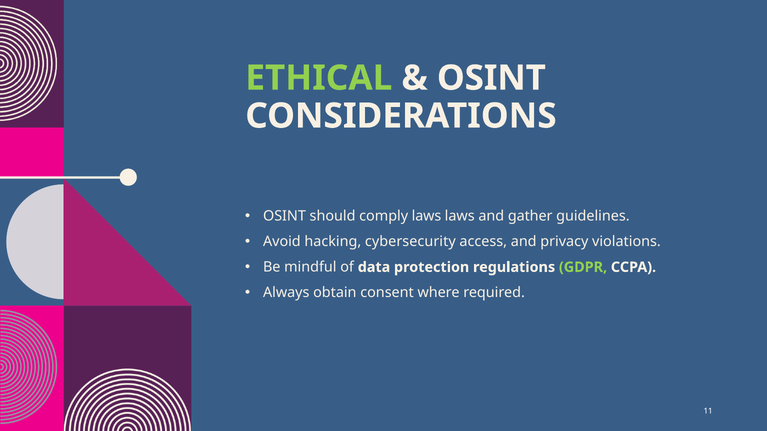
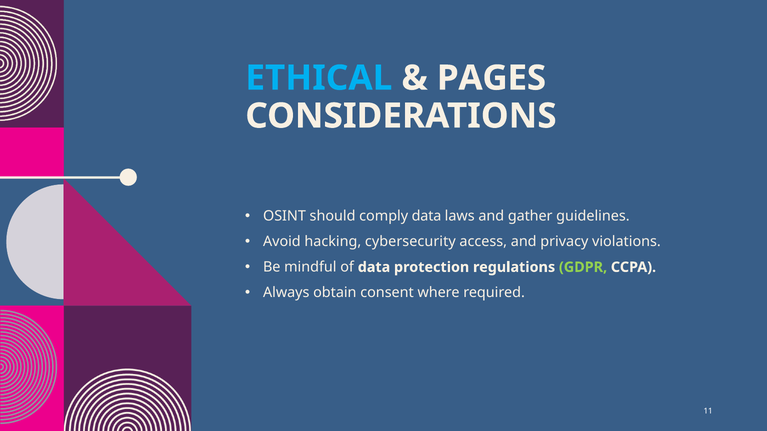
ETHICAL colour: light green -> light blue
OSINT at (491, 78): OSINT -> PAGES
comply laws: laws -> data
